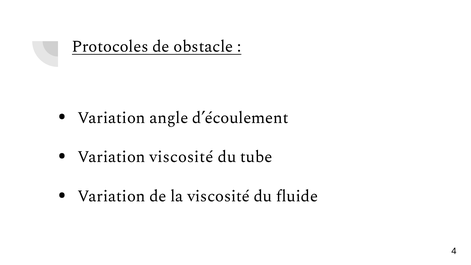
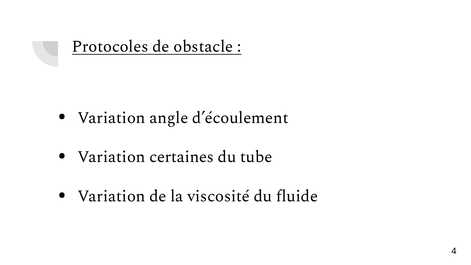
Variation viscosité: viscosité -> certaines
